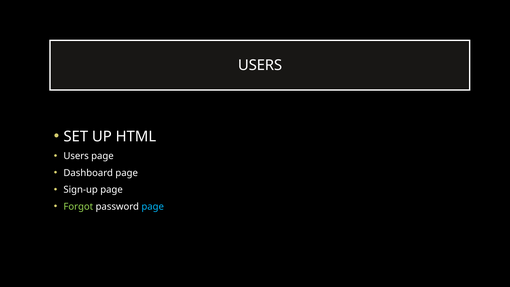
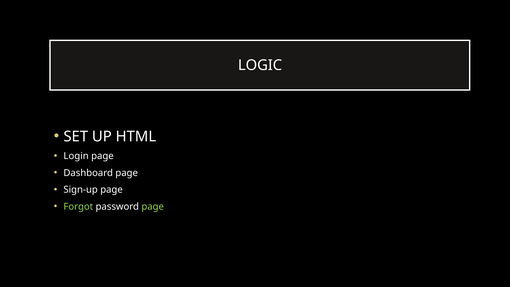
USERS at (260, 65): USERS -> LOGIC
Users at (76, 156): Users -> Login
page at (153, 206) colour: light blue -> light green
